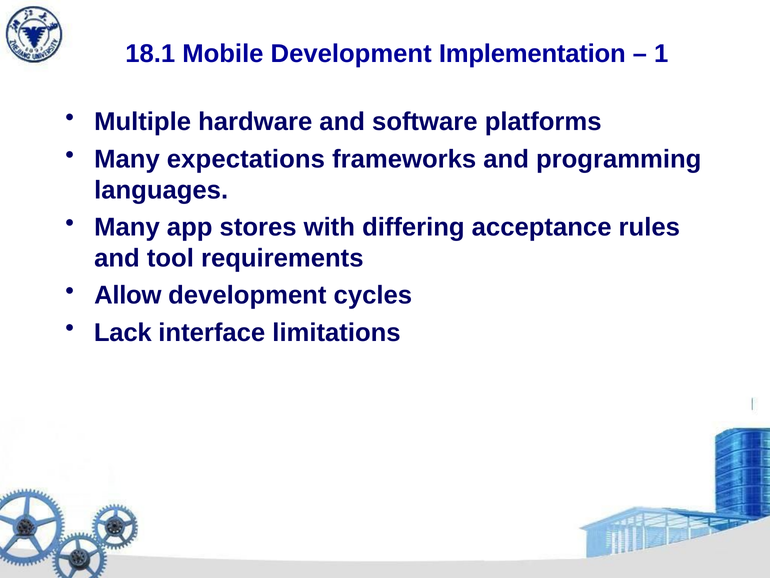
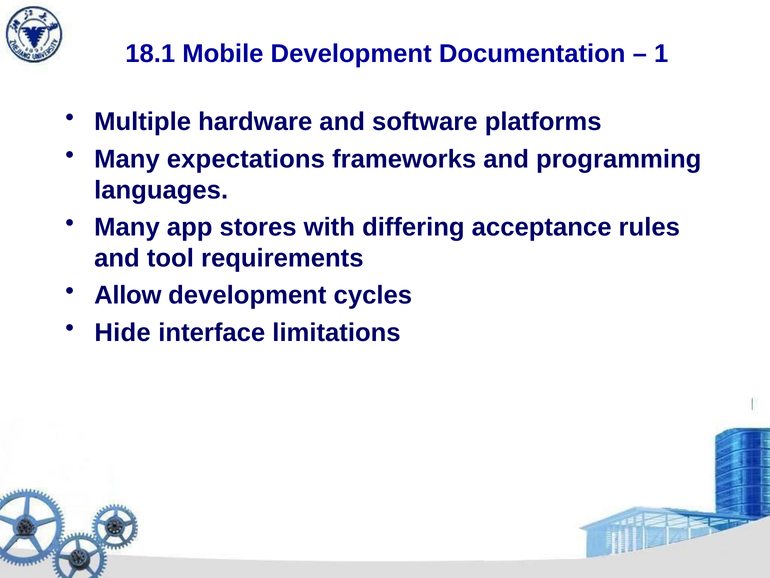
Implementation: Implementation -> Documentation
Lack: Lack -> Hide
